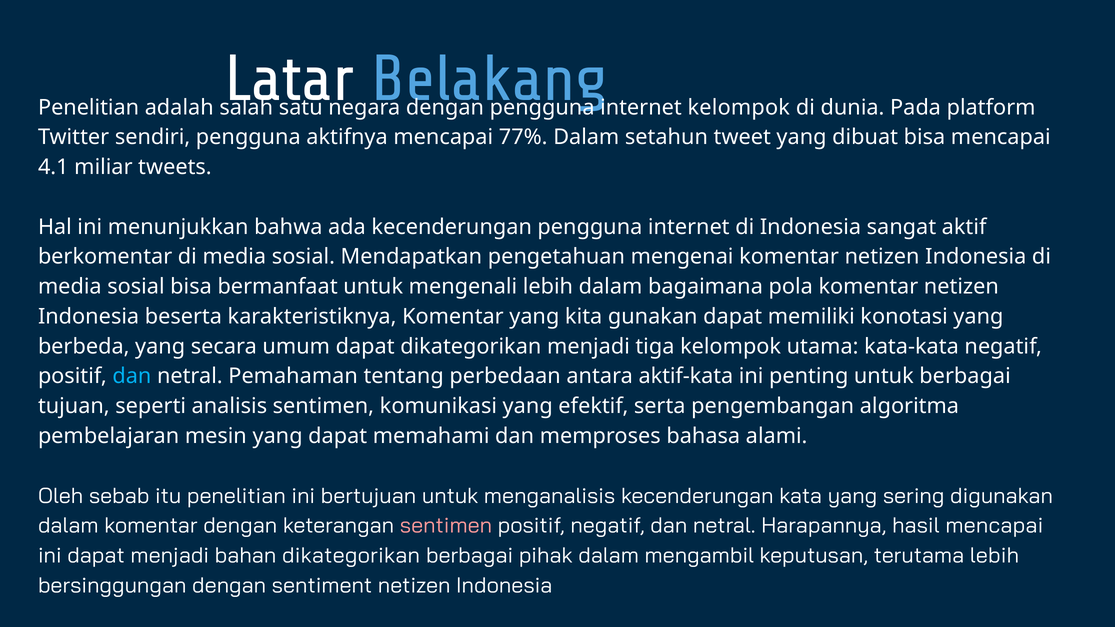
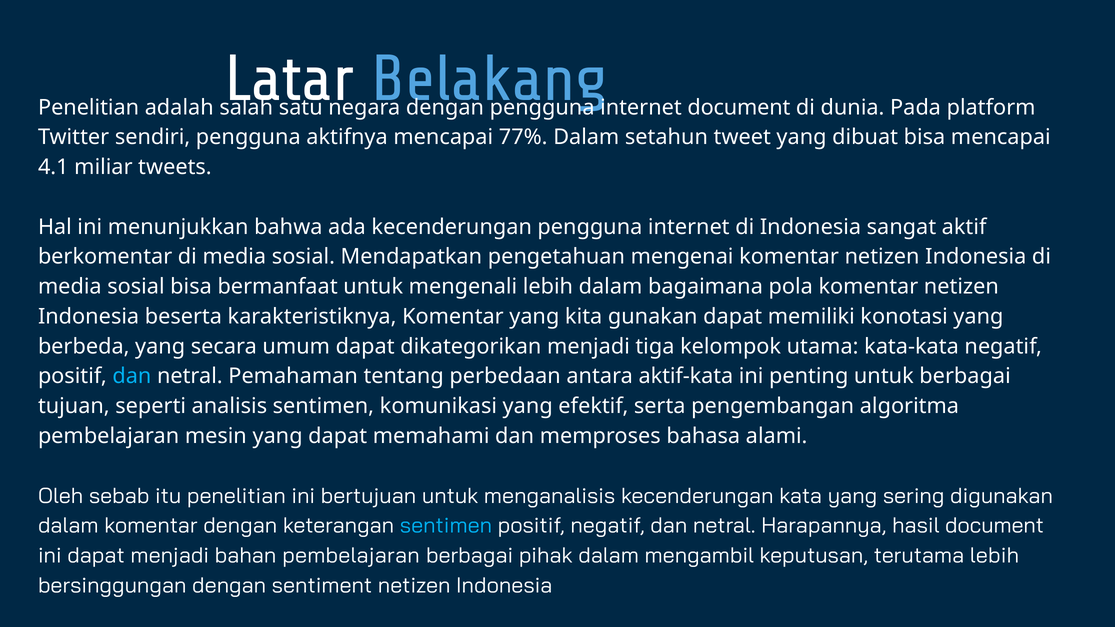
internet kelompok: kelompok -> document
sentimen at (446, 526) colour: pink -> light blue
hasil mencapai: mencapai -> document
bahan dikategorikan: dikategorikan -> pembelajaran
